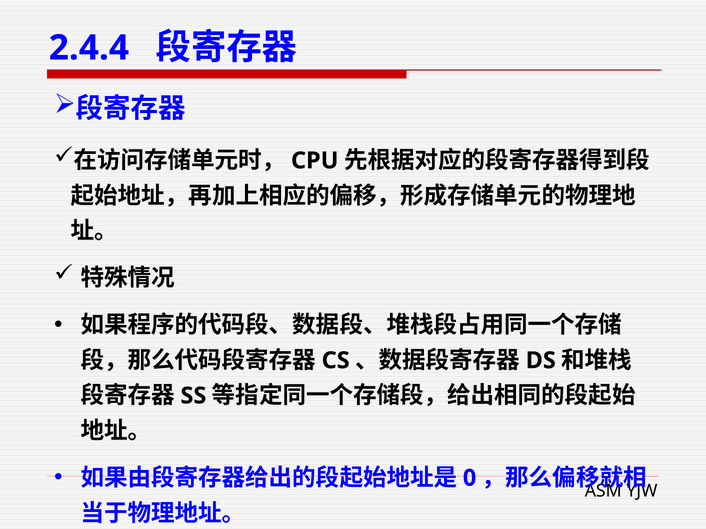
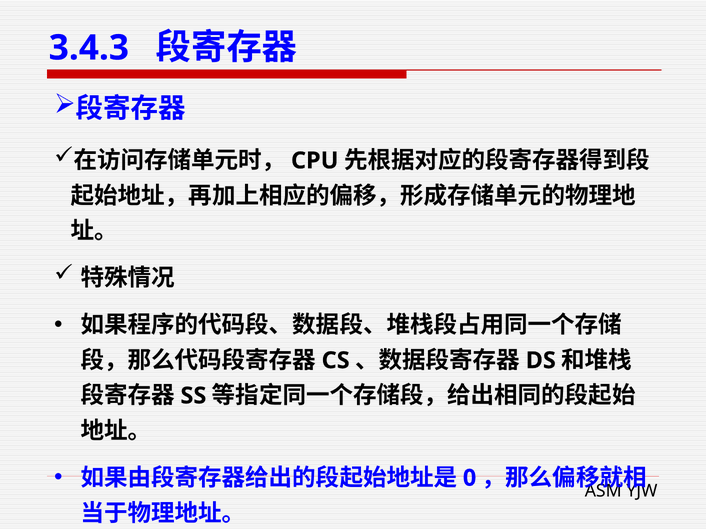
2.4.4: 2.4.4 -> 3.4.3
